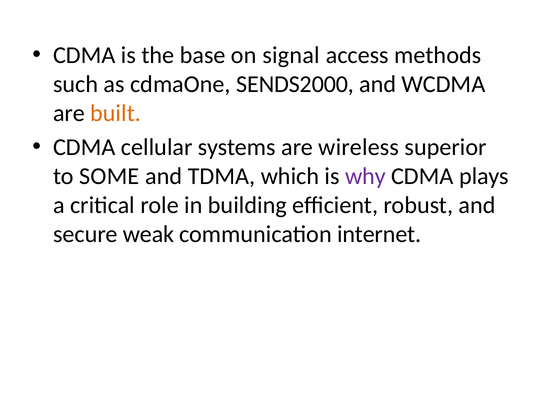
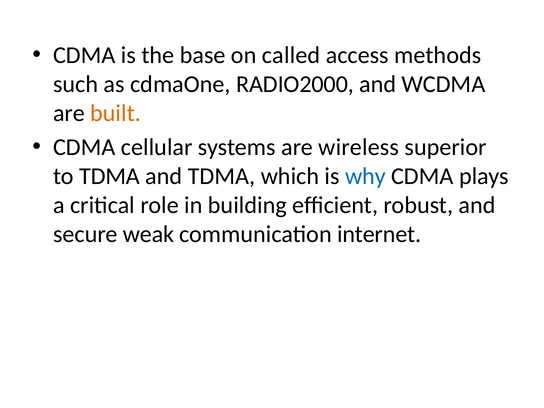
signal: signal -> called
SENDS2000: SENDS2000 -> RADIO2000
to SOME: SOME -> TDMA
why colour: purple -> blue
